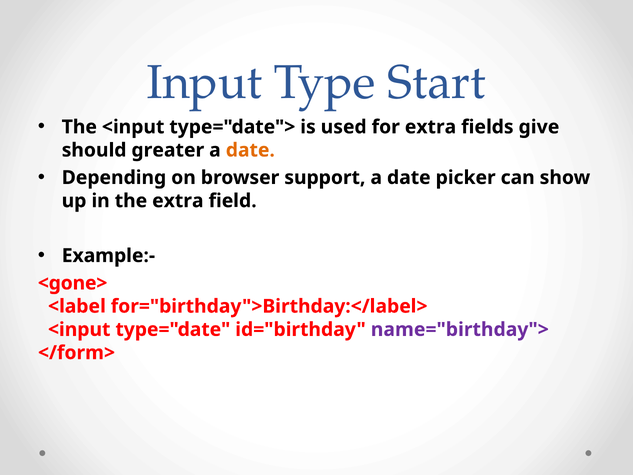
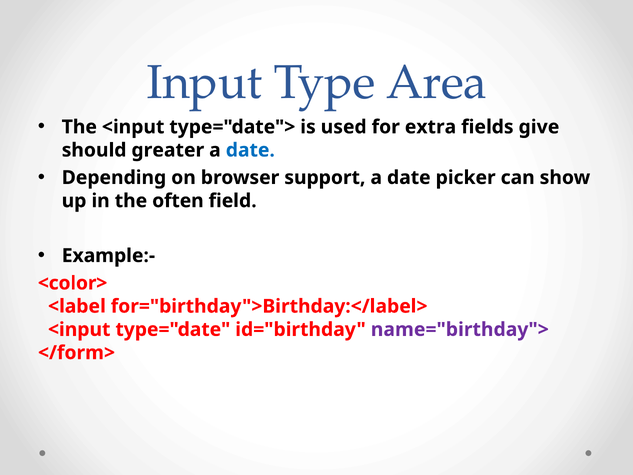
Start: Start -> Area
date at (250, 150) colour: orange -> blue
the extra: extra -> often
<gone>: <gone> -> <color>
